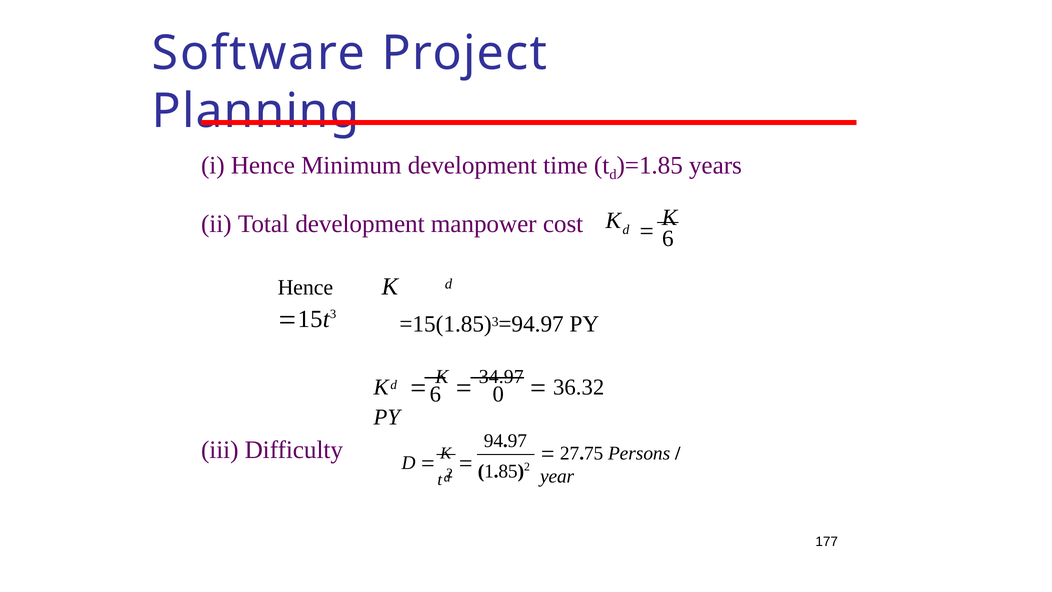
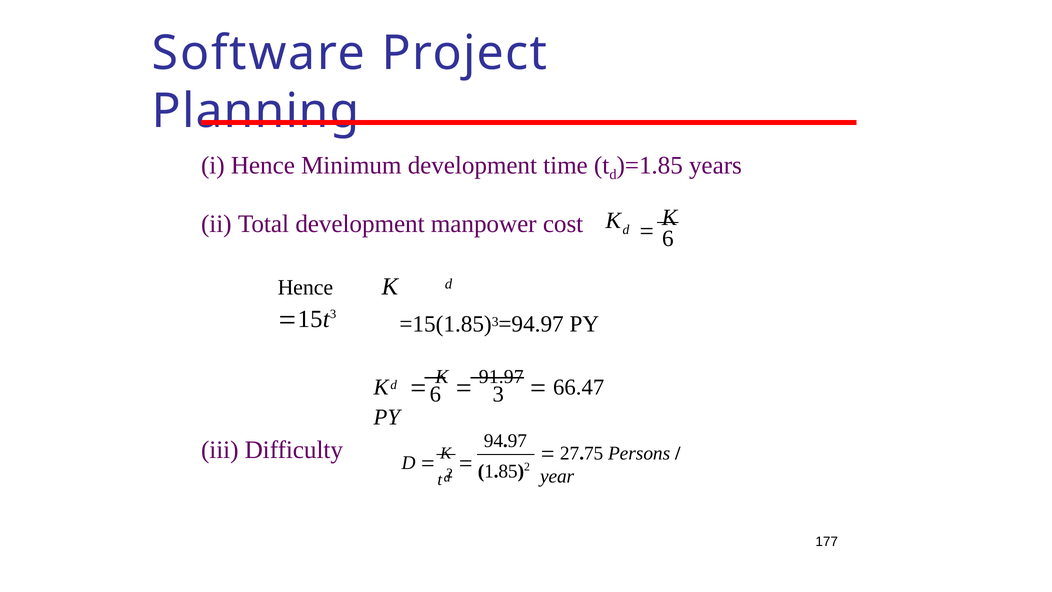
34.97: 34.97 -> 91.97
0: 0 -> 3
36.32: 36.32 -> 66.47
